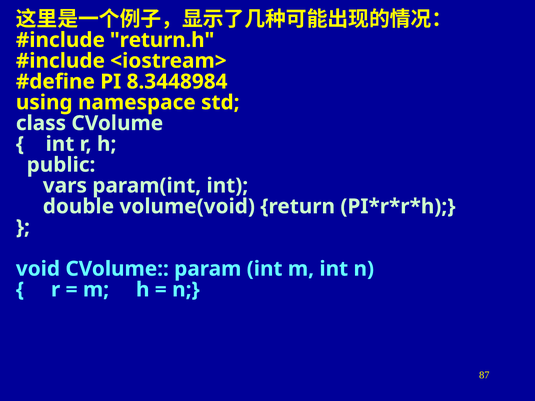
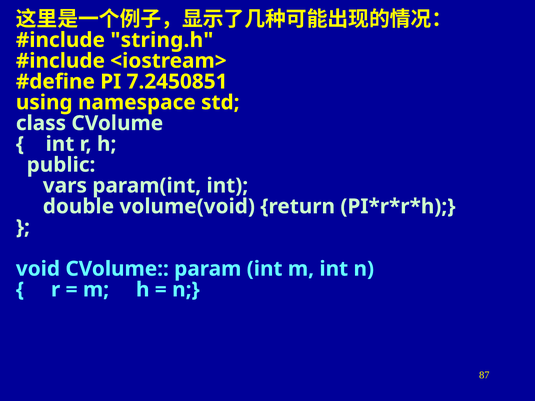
return.h: return.h -> string.h
8.3448984: 8.3448984 -> 7.2450851
